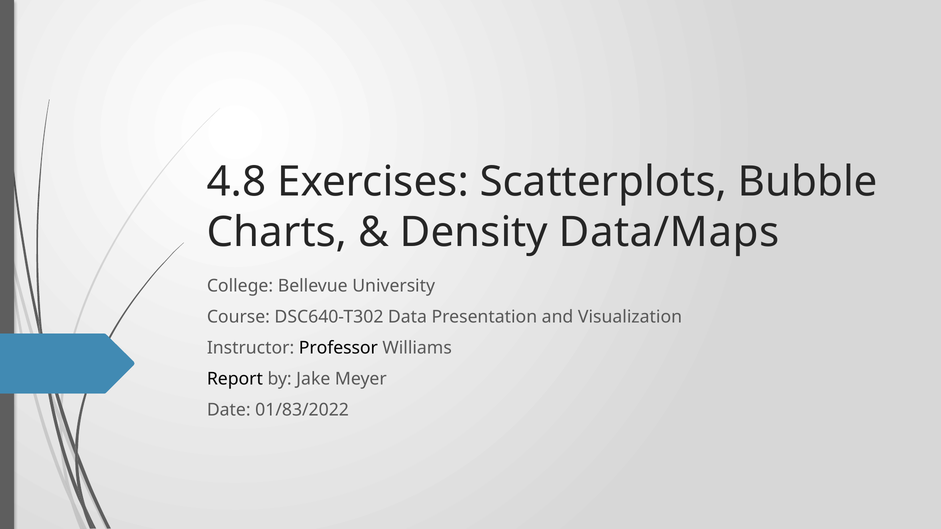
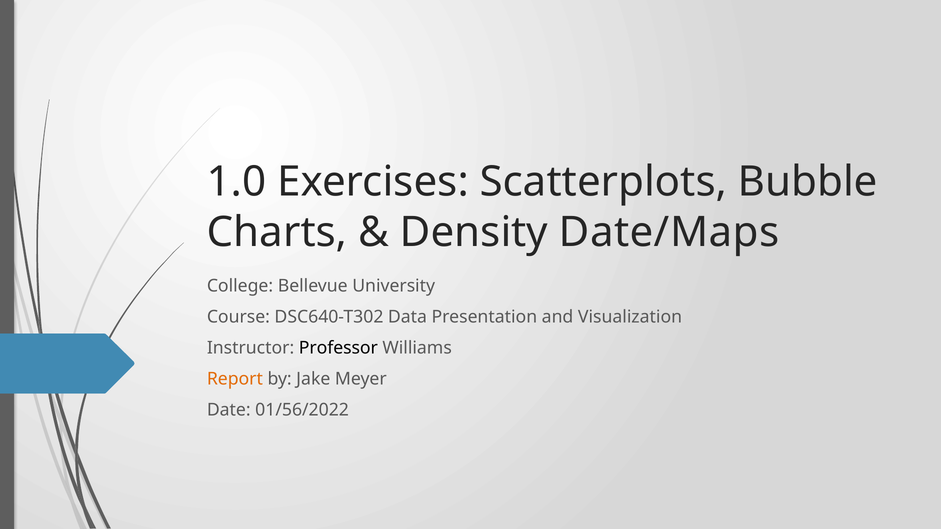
4.8: 4.8 -> 1.0
Data/Maps: Data/Maps -> Date/Maps
Report colour: black -> orange
01/83/2022: 01/83/2022 -> 01/56/2022
